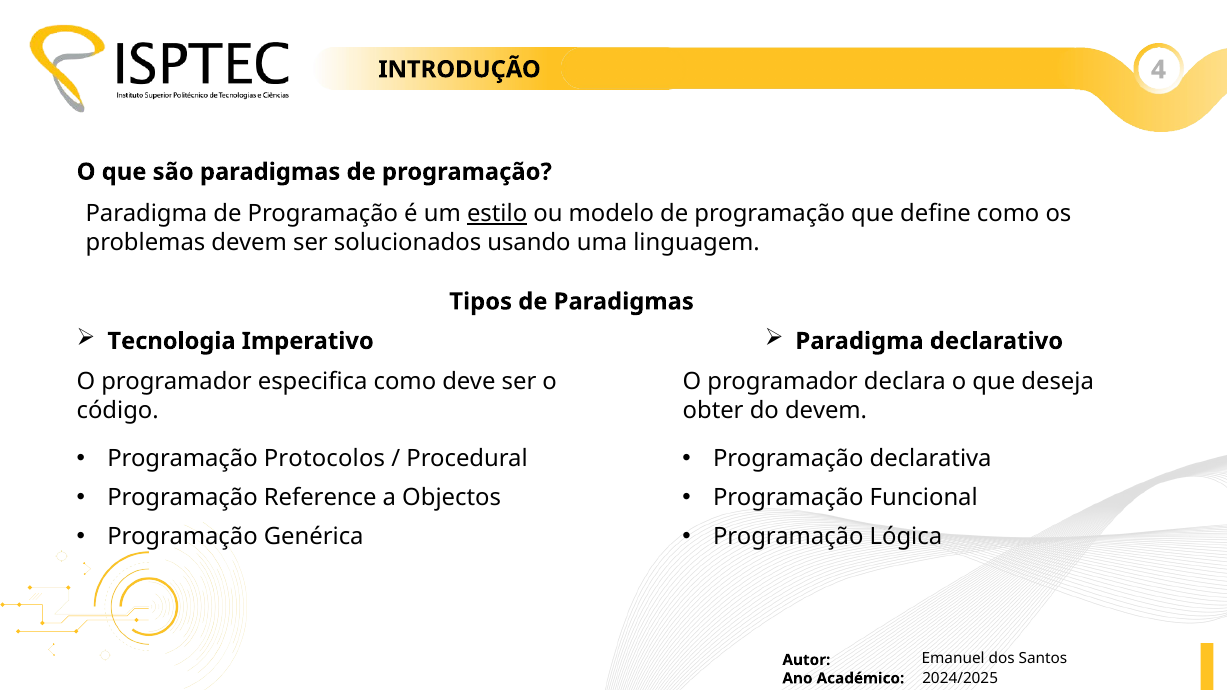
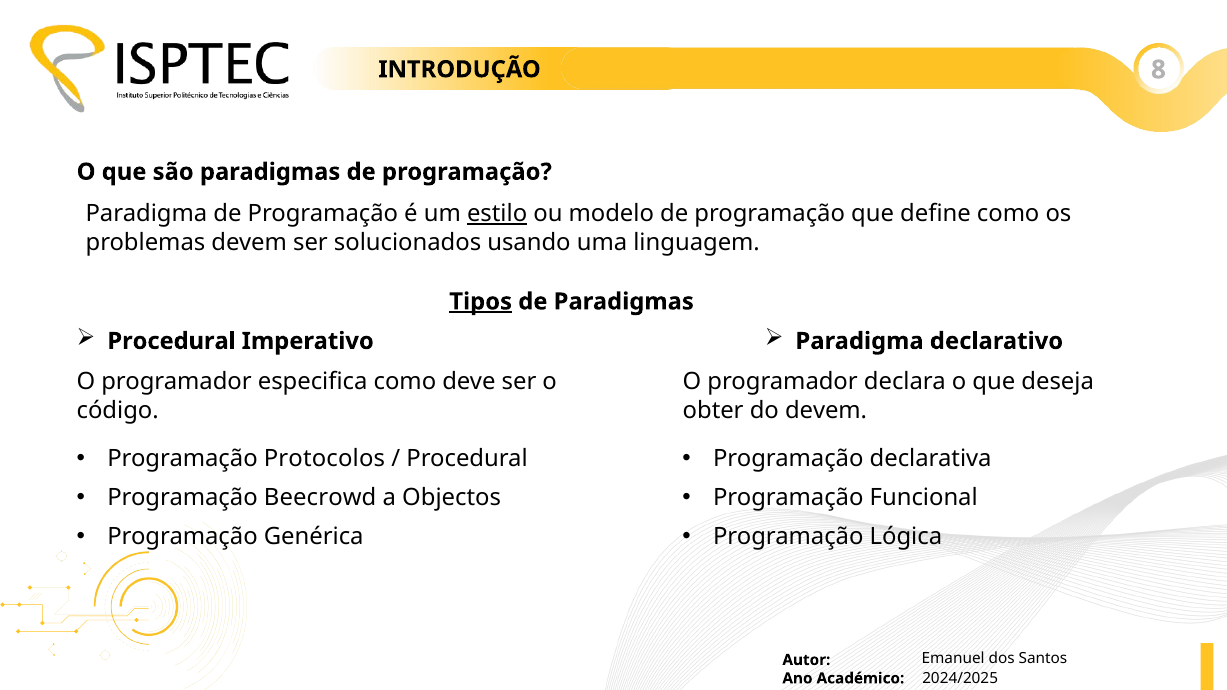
4: 4 -> 8
Tipos underline: none -> present
Tecnologia at (171, 341): Tecnologia -> Procedural
Reference: Reference -> Beecrowd
